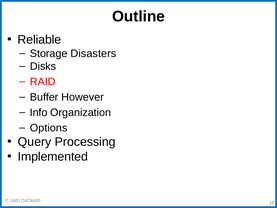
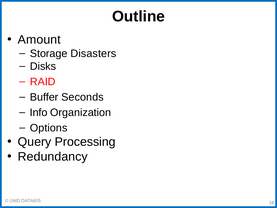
Reliable: Reliable -> Amount
However: However -> Seconds
Implemented: Implemented -> Redundancy
